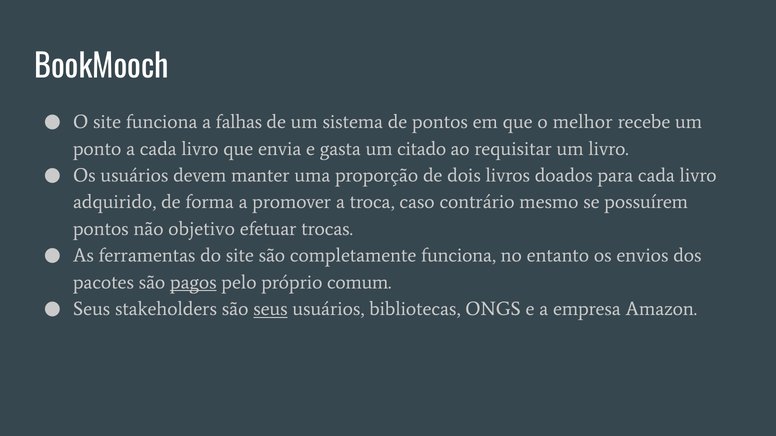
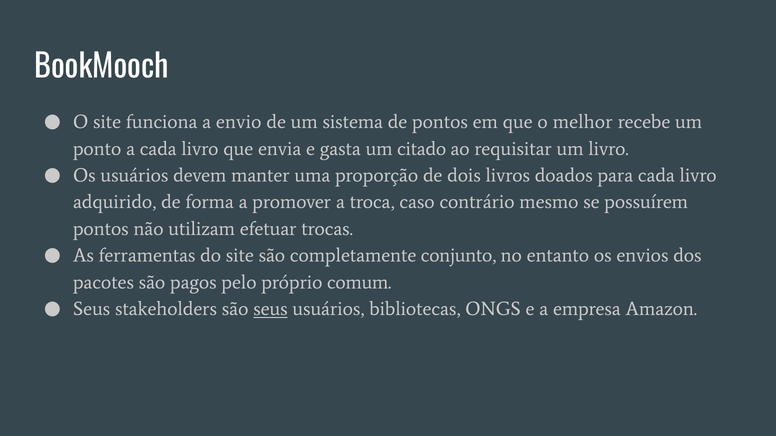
falhas: falhas -> envio
objetivo: objetivo -> utilizam
completamente funciona: funciona -> conjunto
pagos underline: present -> none
